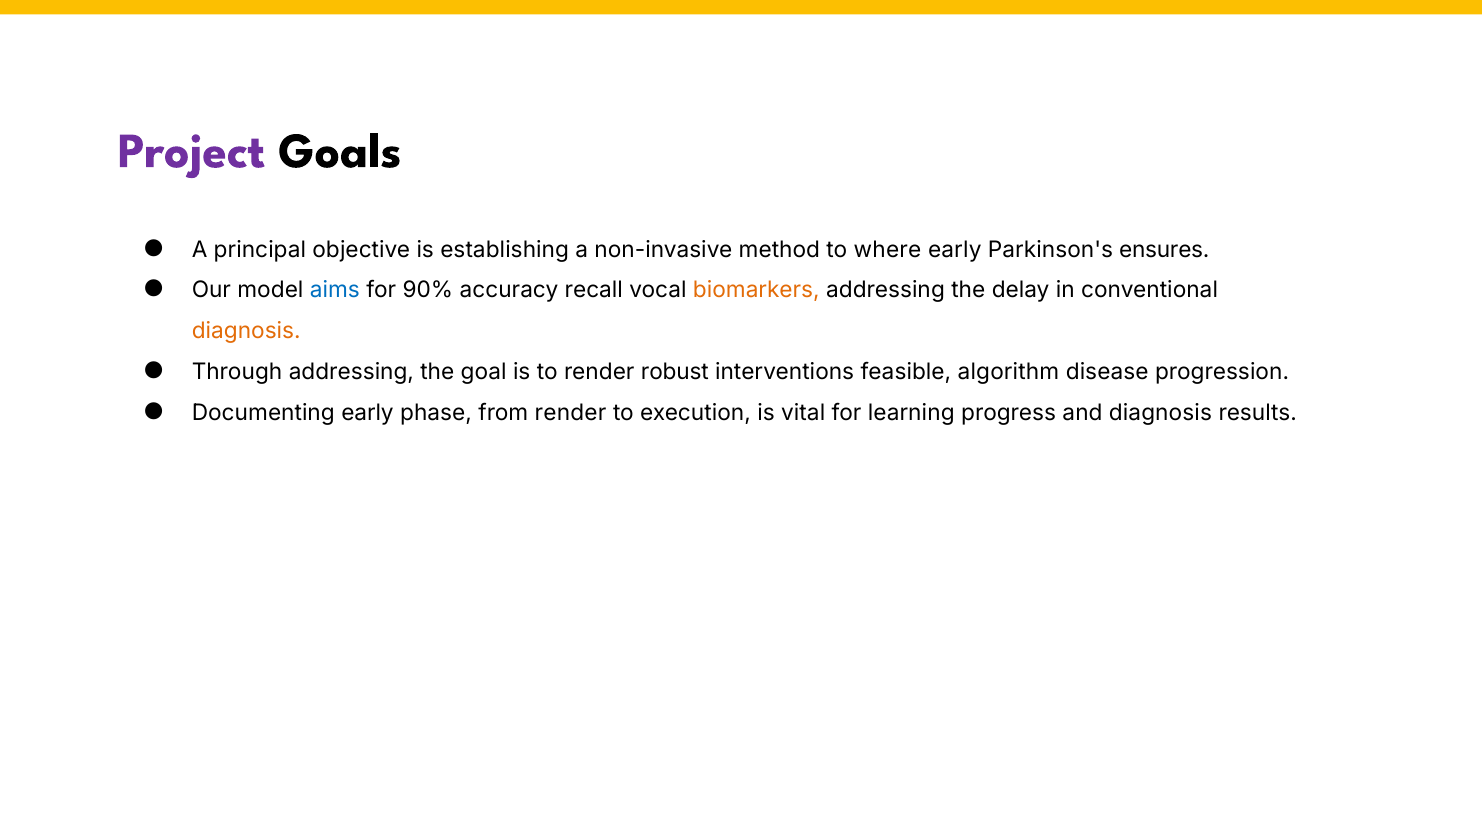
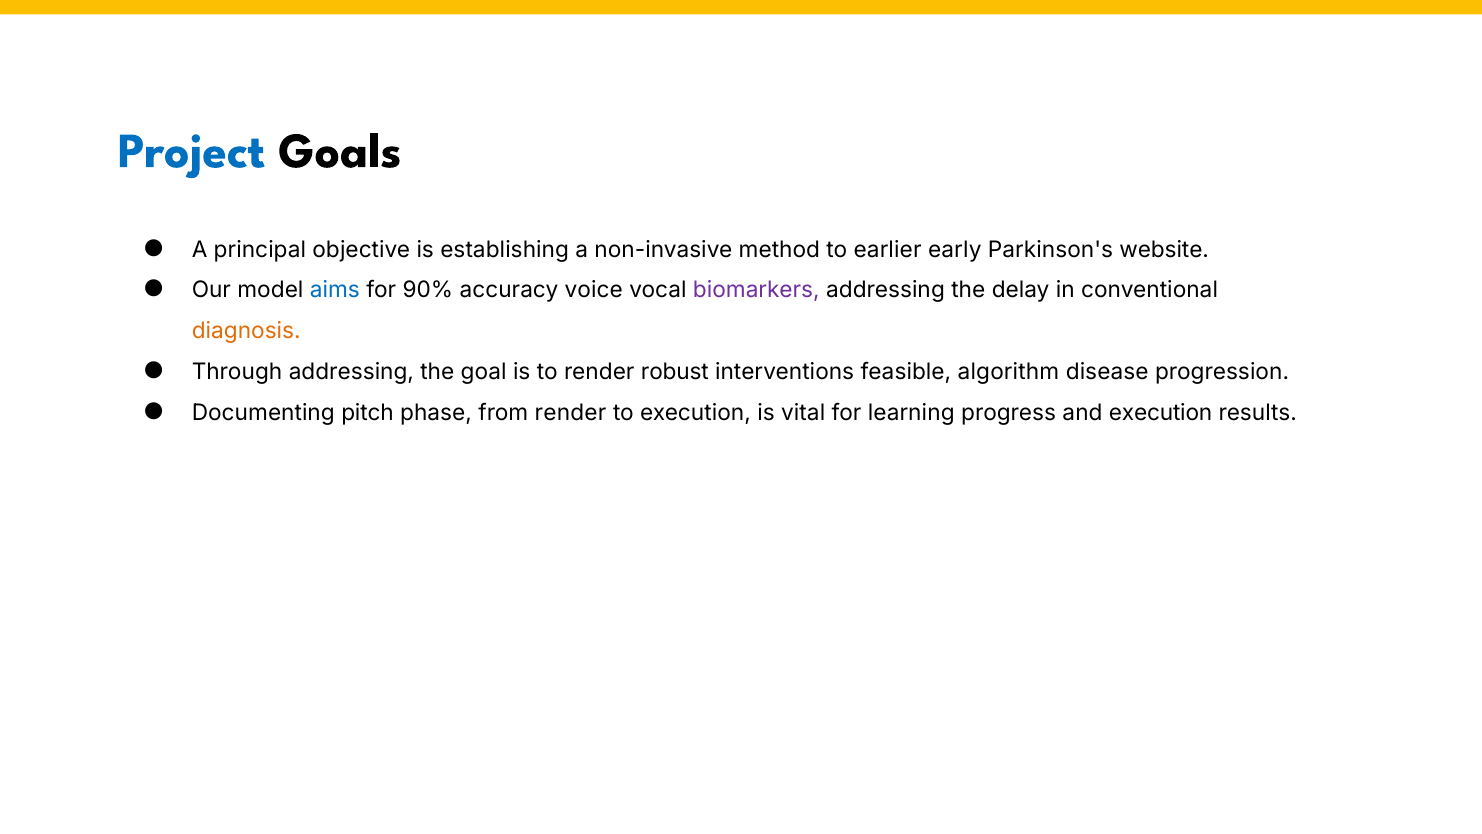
Project colour: purple -> blue
where: where -> earlier
ensures: ensures -> website
recall: recall -> voice
biomarkers colour: orange -> purple
Documenting early: early -> pitch
and diagnosis: diagnosis -> execution
